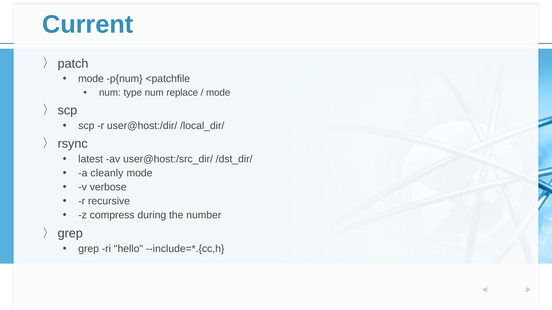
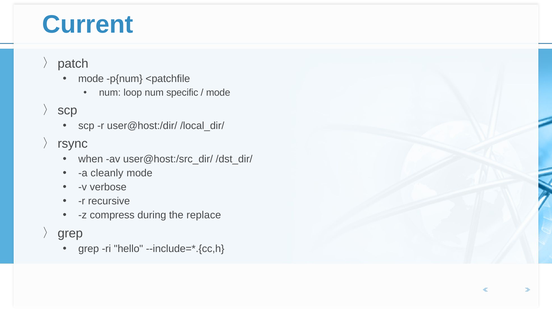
type: type -> loop
replace: replace -> specific
latest: latest -> when
number: number -> replace
